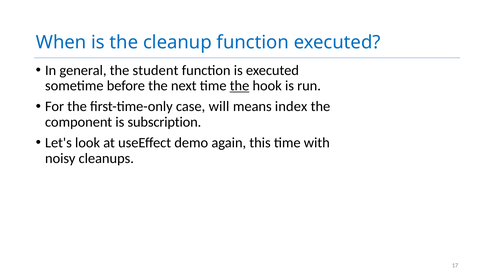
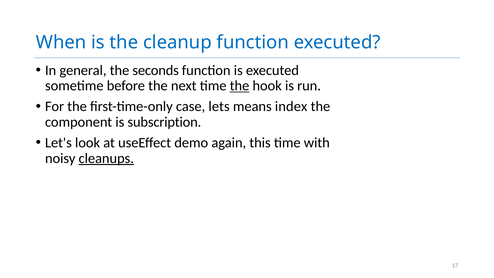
student: student -> seconds
will: will -> lets
cleanups underline: none -> present
